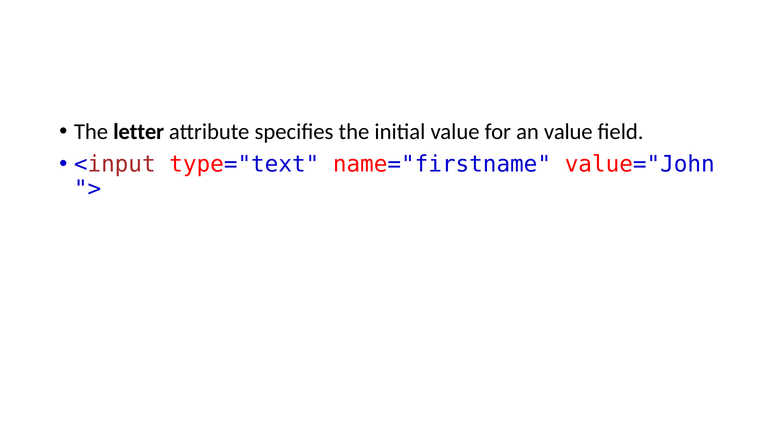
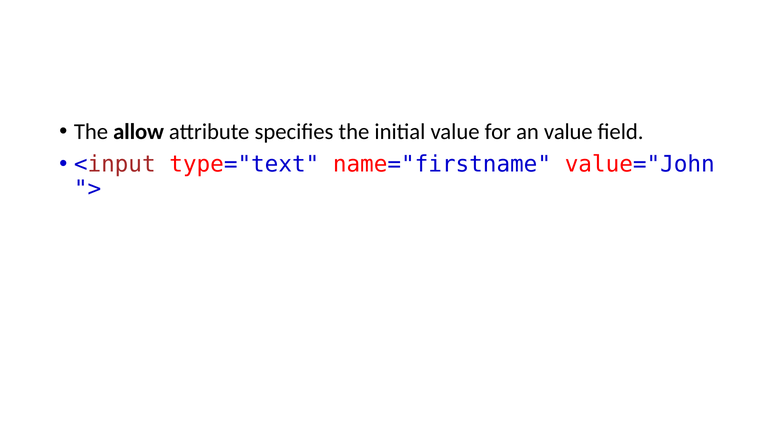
letter: letter -> allow
